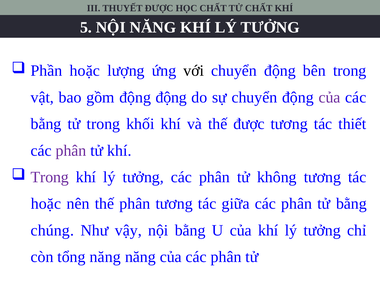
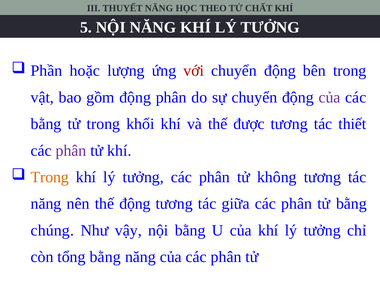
THUYẾT ĐƯỢC: ĐƯỢC -> NĂNG
HỌC CHẤT: CHẤT -> THEO
với colour: black -> red
động động: động -> phân
Trong at (50, 177) colour: purple -> orange
hoặc at (46, 204): hoặc -> năng
thế phân: phân -> động
tổng năng: năng -> bằng
